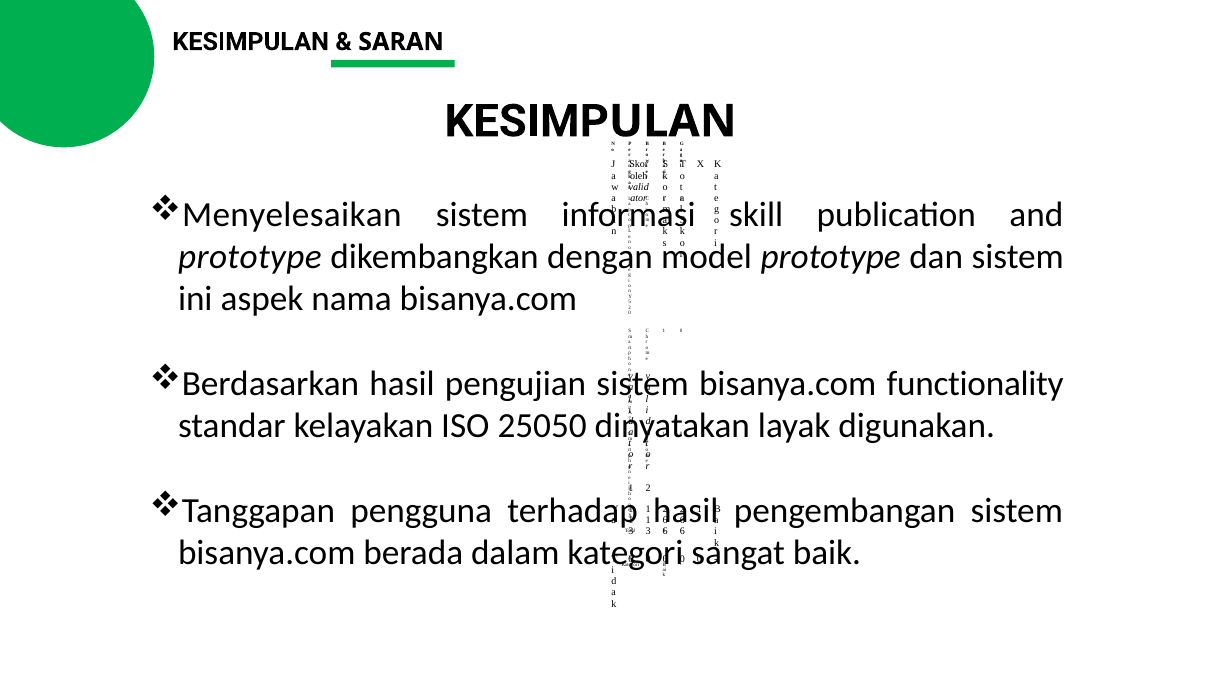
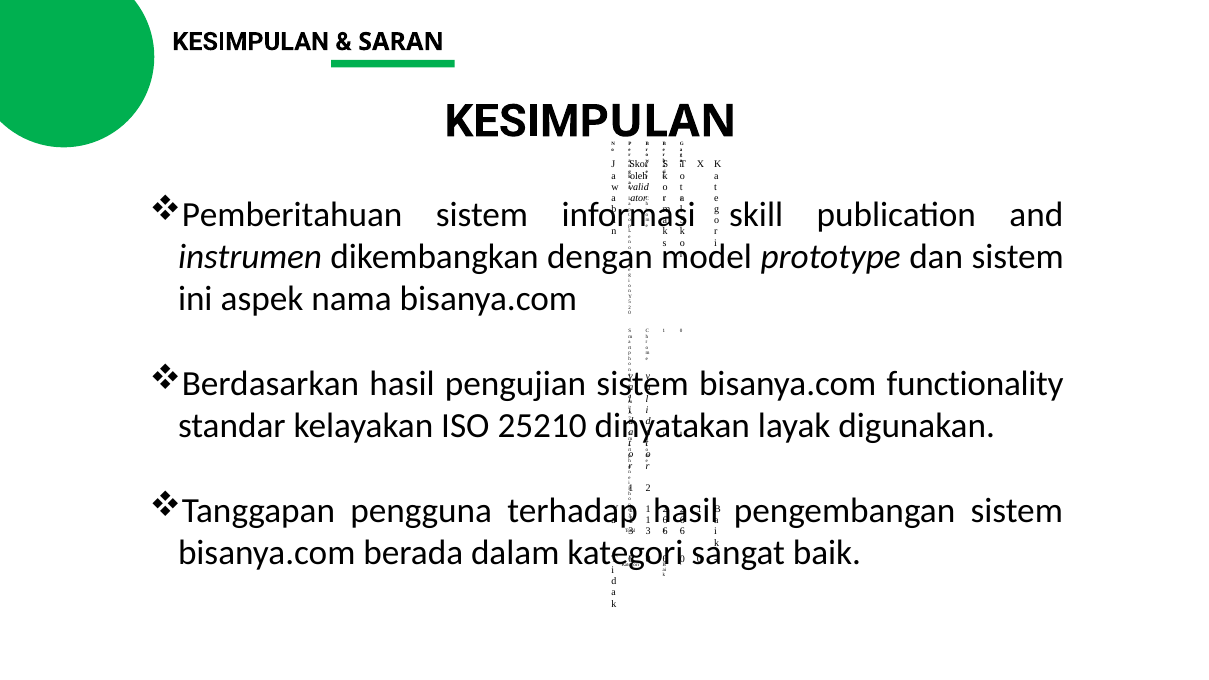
Menyelesaikan: Menyelesaikan -> Pemberitahuan
prototype at (250, 257): prototype -> instrumen
25050: 25050 -> 25210
